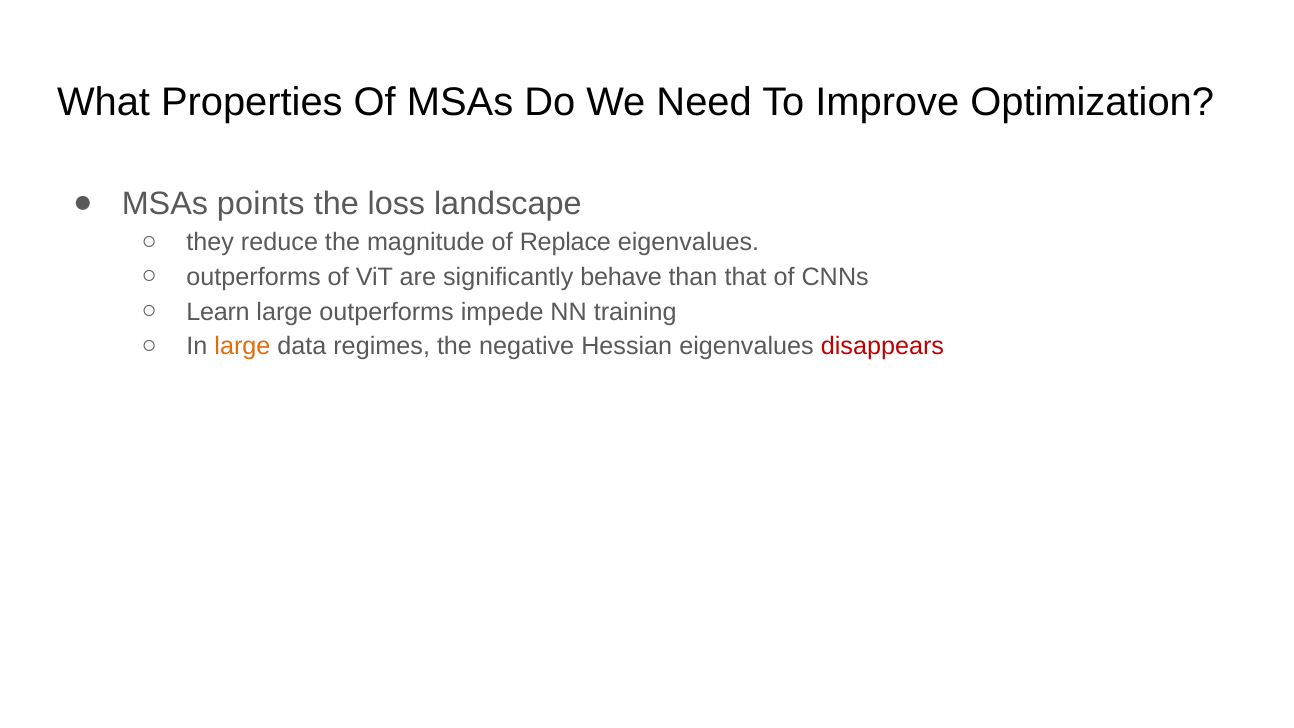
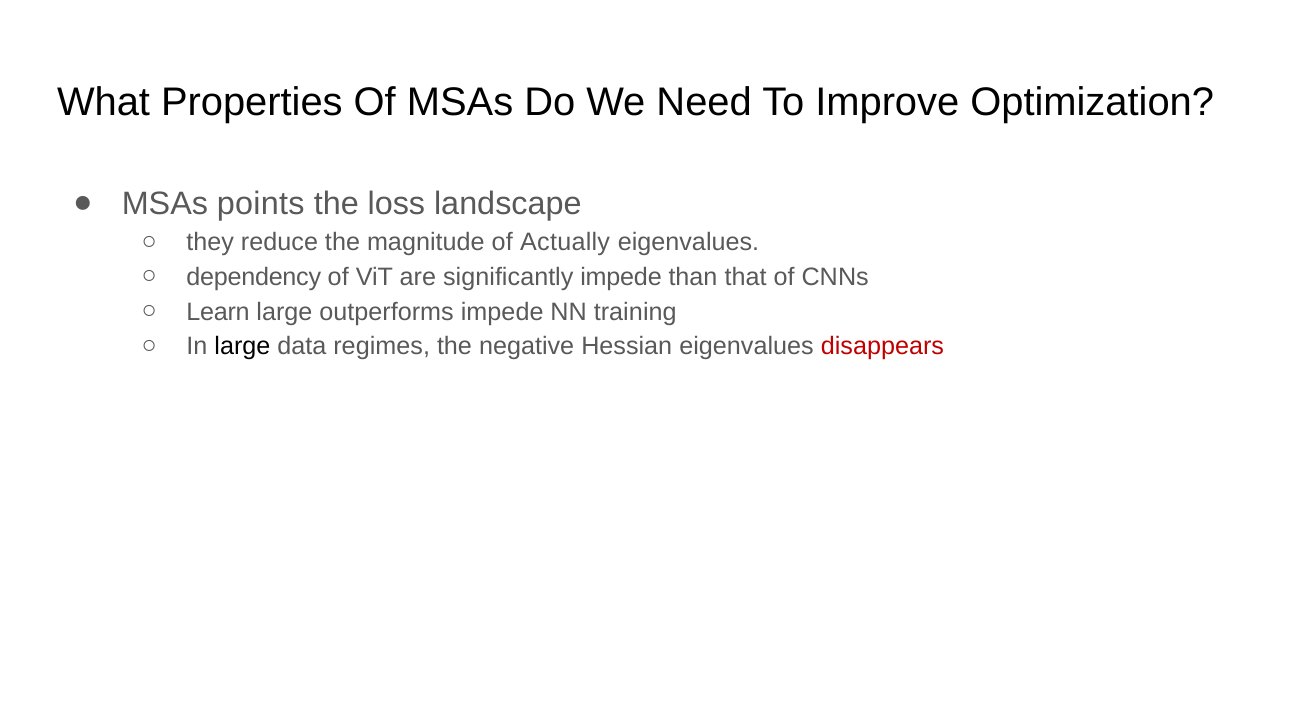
Replace: Replace -> Actually
outperforms at (254, 277): outperforms -> dependency
significantly behave: behave -> impede
large at (242, 346) colour: orange -> black
